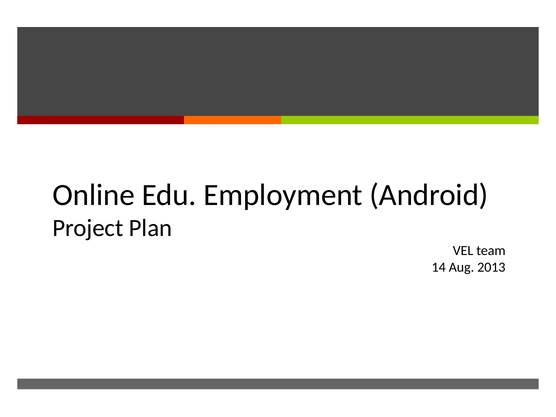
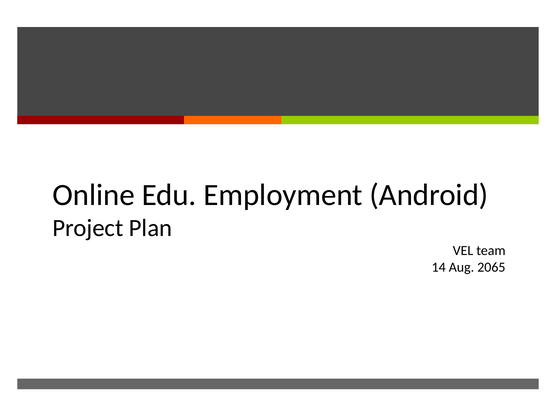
2013: 2013 -> 2065
